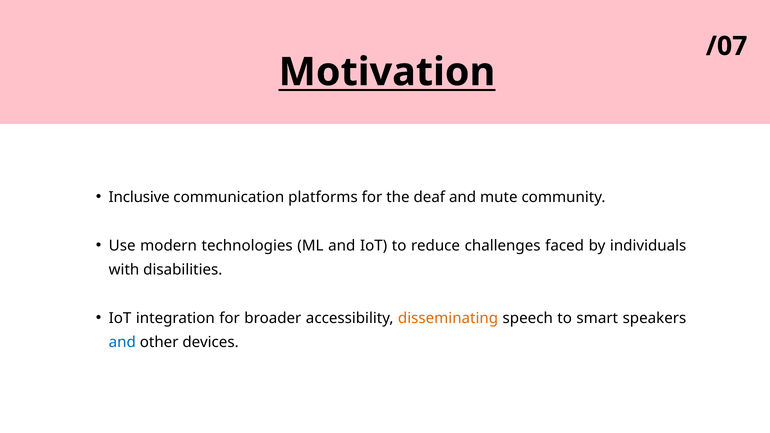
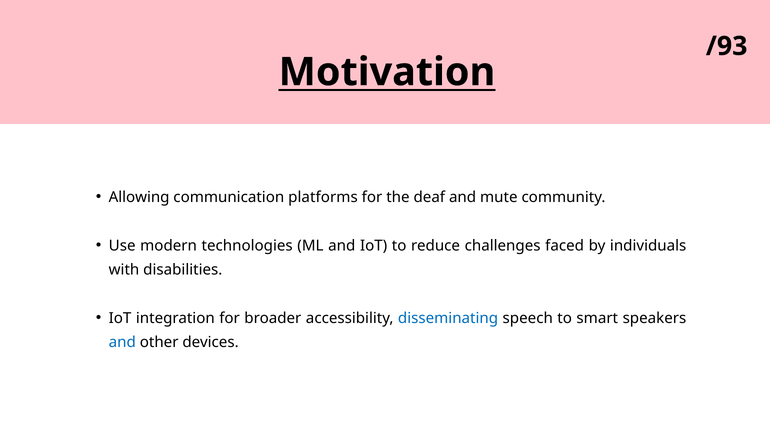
/07: /07 -> /93
Inclusive: Inclusive -> Allowing
disseminating colour: orange -> blue
